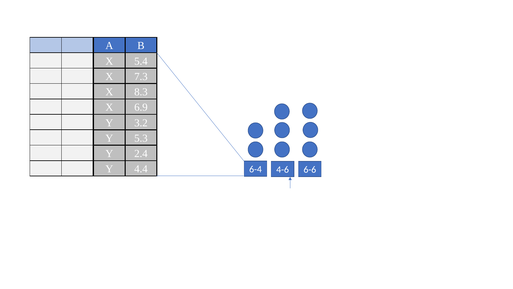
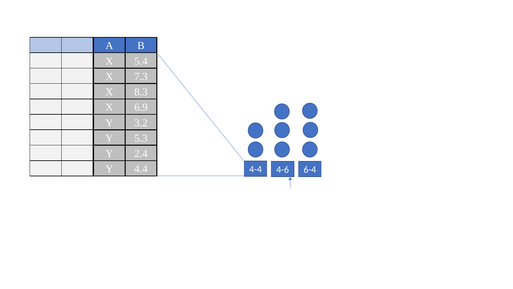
6-4: 6-4 -> 4-4
6-6: 6-6 -> 6-4
